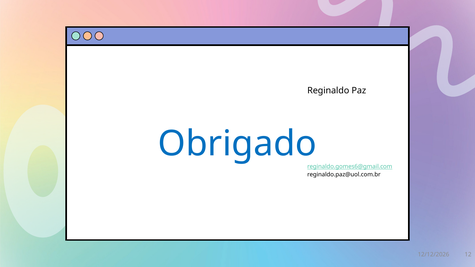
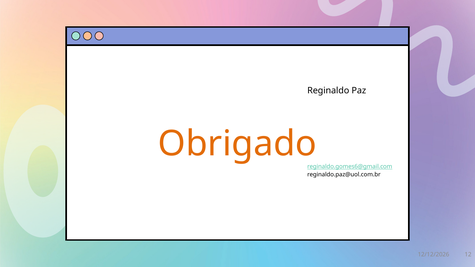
Obrigado colour: blue -> orange
